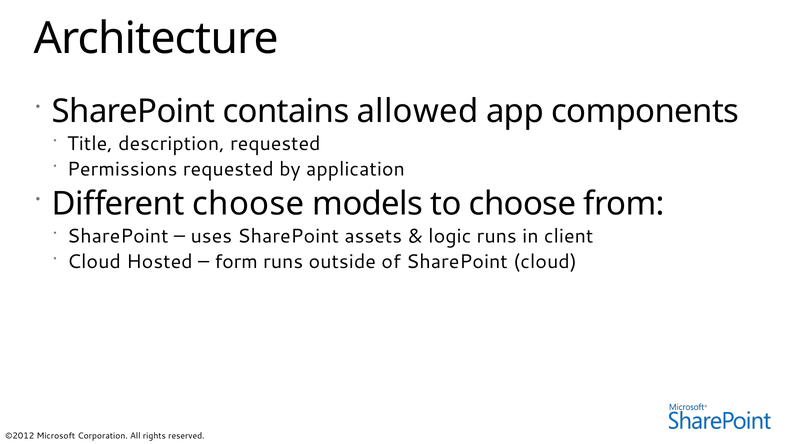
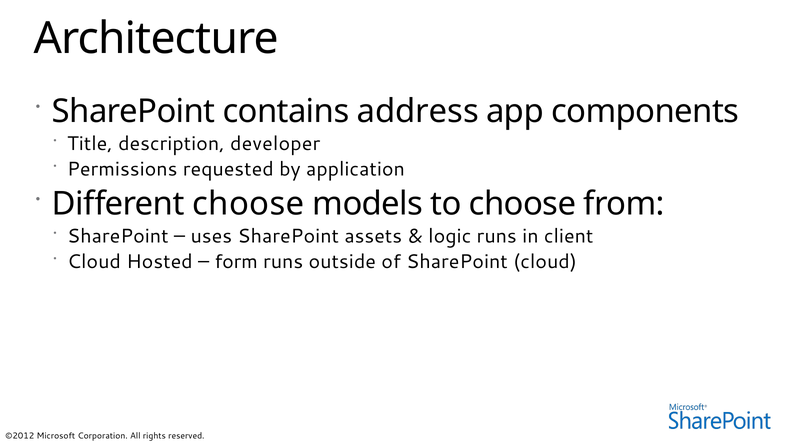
allowed: allowed -> address
description requested: requested -> developer
